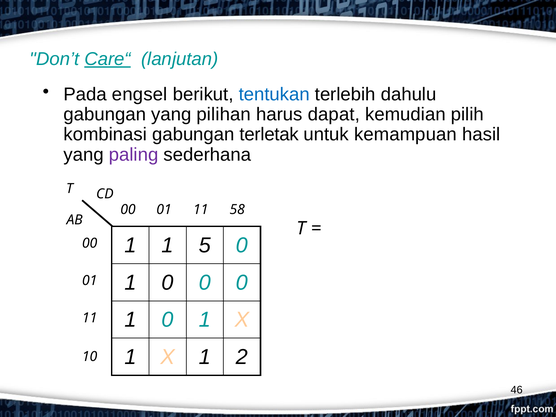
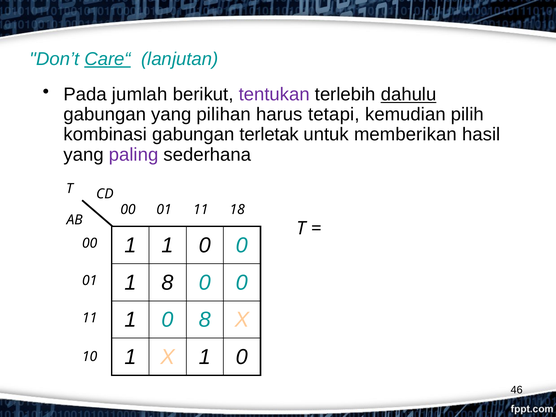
engsel: engsel -> jumlah
tentukan colour: blue -> purple
dahulu underline: none -> present
dapat: dapat -> tetapi
kemampuan: kemampuan -> memberikan
58: 58 -> 18
1 1 5: 5 -> 0
0 at (168, 283): 0 -> 8
1 0 1: 1 -> 8
X 1 2: 2 -> 0
